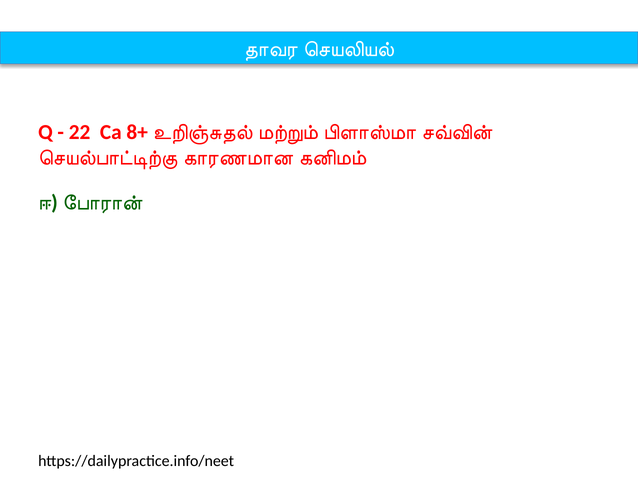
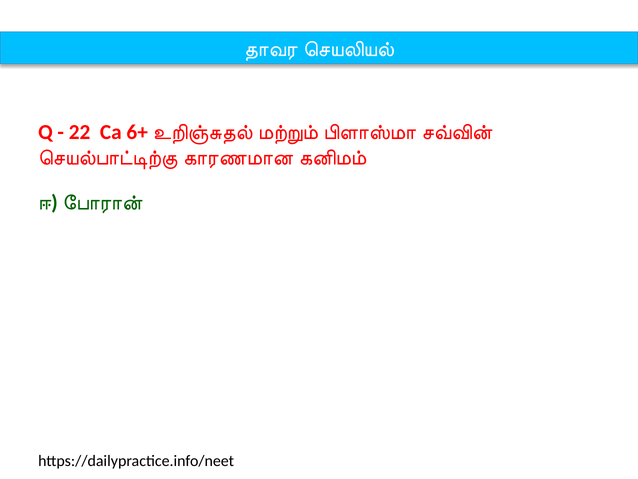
8+: 8+ -> 6+
